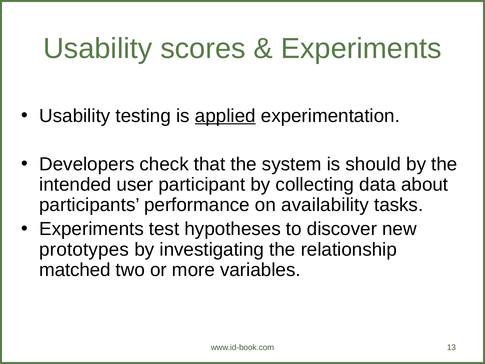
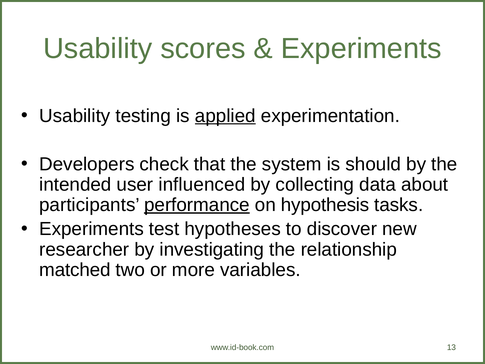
participant: participant -> influenced
performance underline: none -> present
availability: availability -> hypothesis
prototypes: prototypes -> researcher
